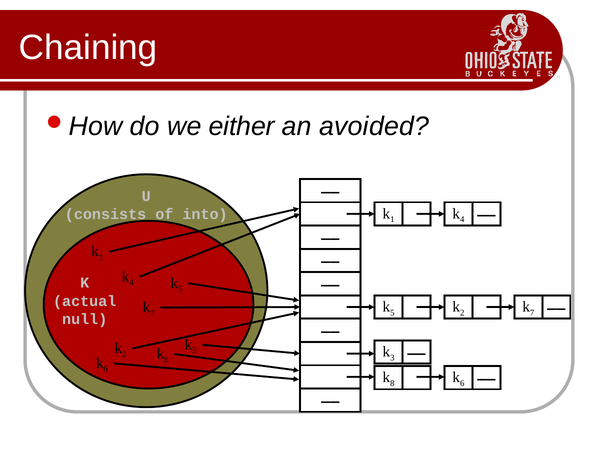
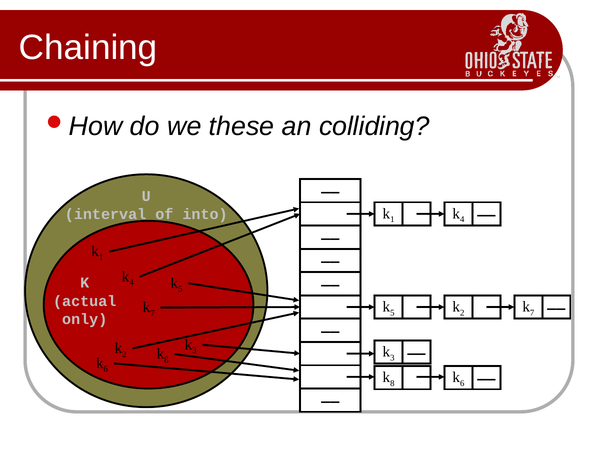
either: either -> these
avoided: avoided -> colliding
consists: consists -> interval
null: null -> only
